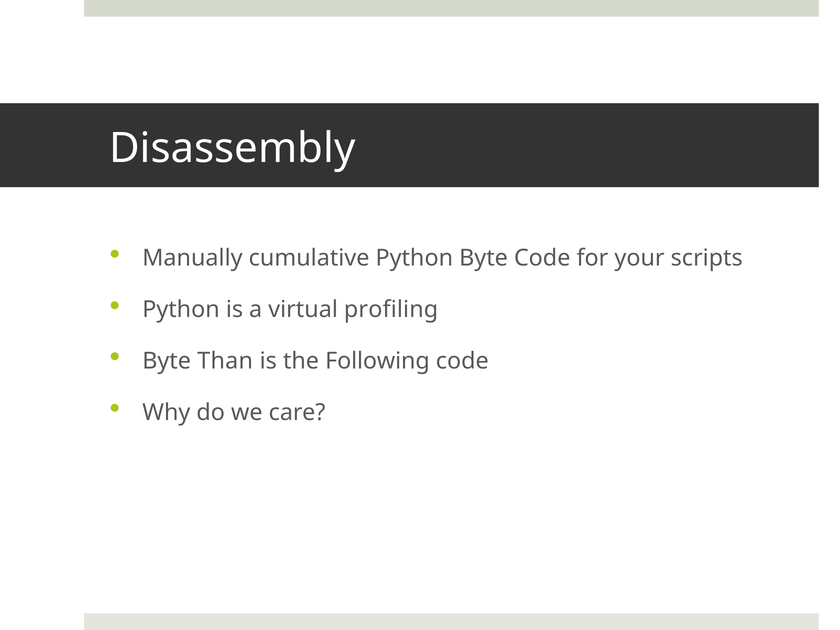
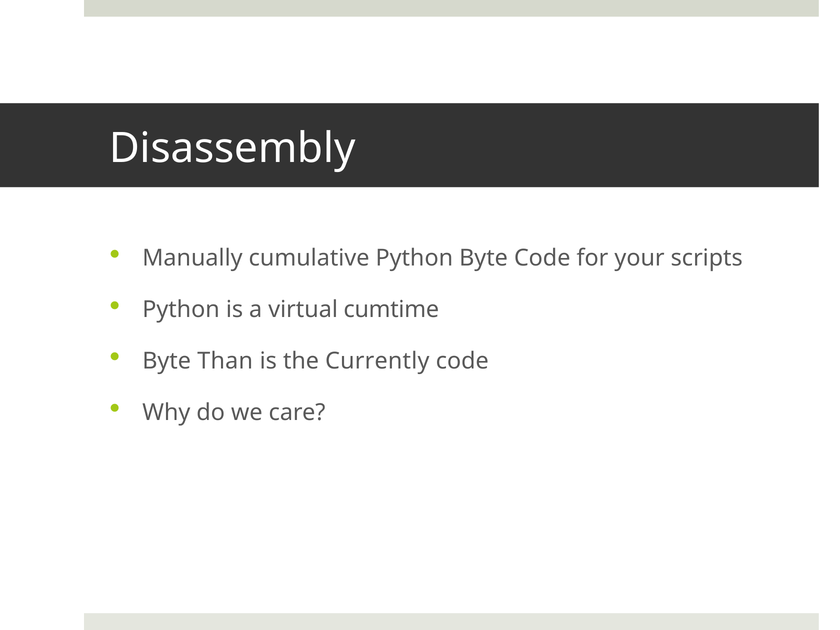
profiling: profiling -> cumtime
Following: Following -> Currently
